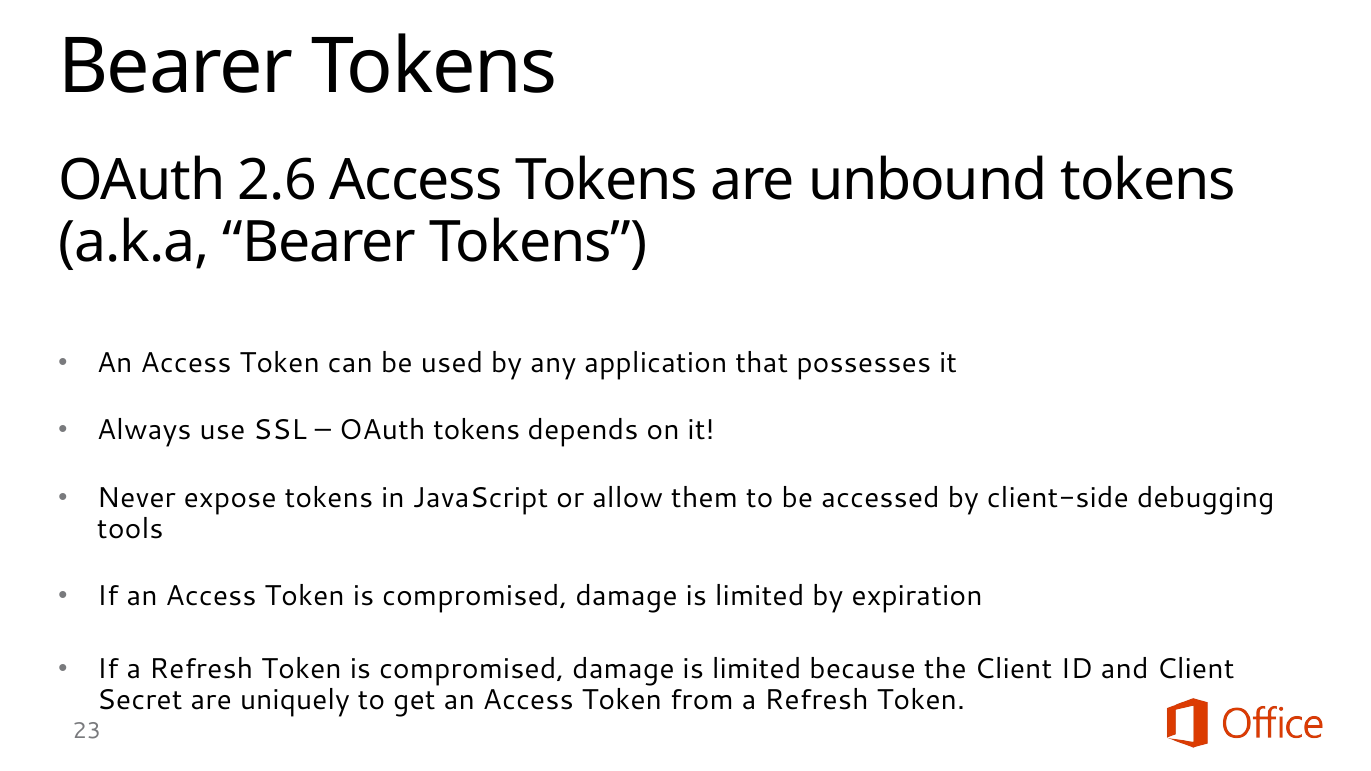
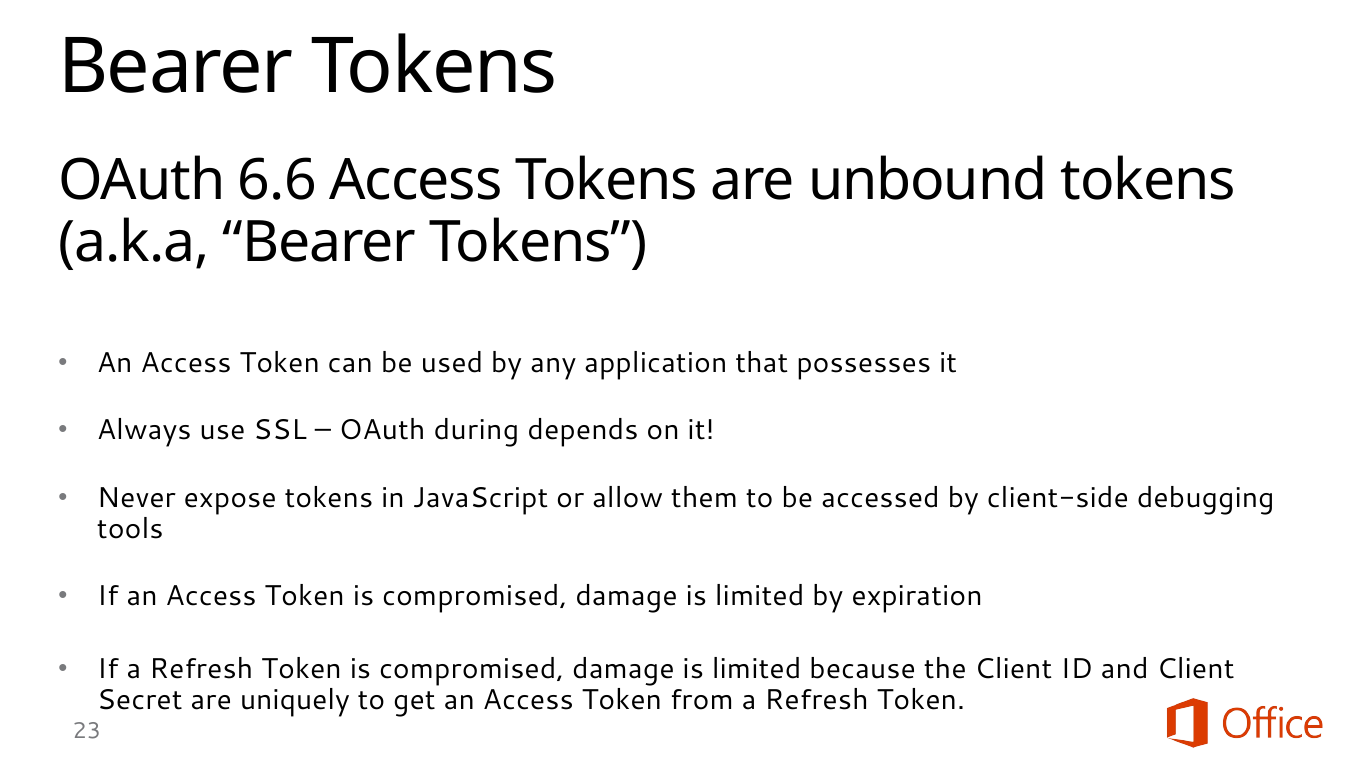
2.6: 2.6 -> 6.6
OAuth tokens: tokens -> during
